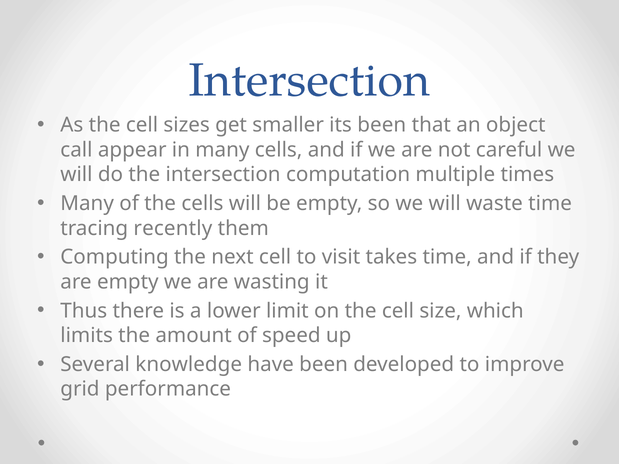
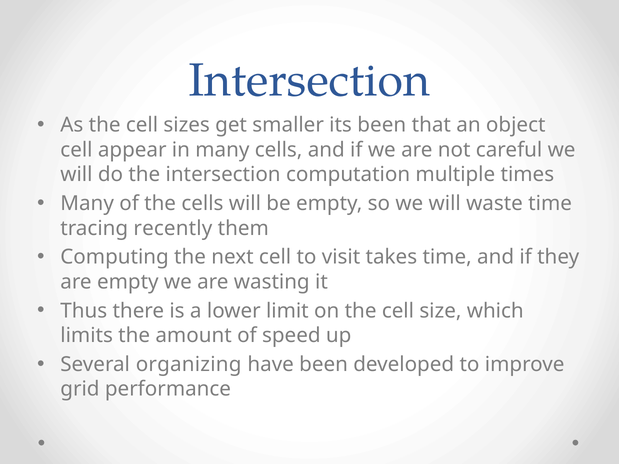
call at (76, 150): call -> cell
knowledge: knowledge -> organizing
